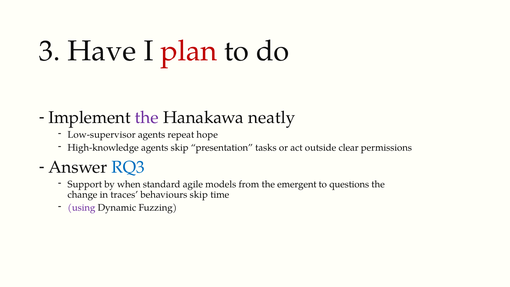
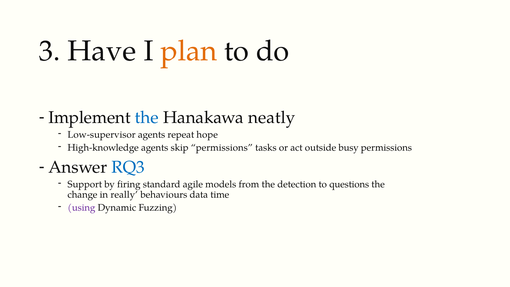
plan colour: red -> orange
the at (147, 118) colour: purple -> blue
skip presentation: presentation -> permissions
clear: clear -> busy
when: when -> firing
emergent: emergent -> detection
traces: traces -> really
behaviours skip: skip -> data
